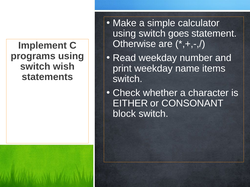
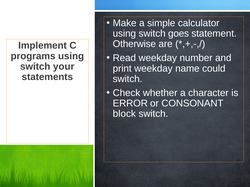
wish: wish -> your
items: items -> could
EITHER: EITHER -> ERROR
